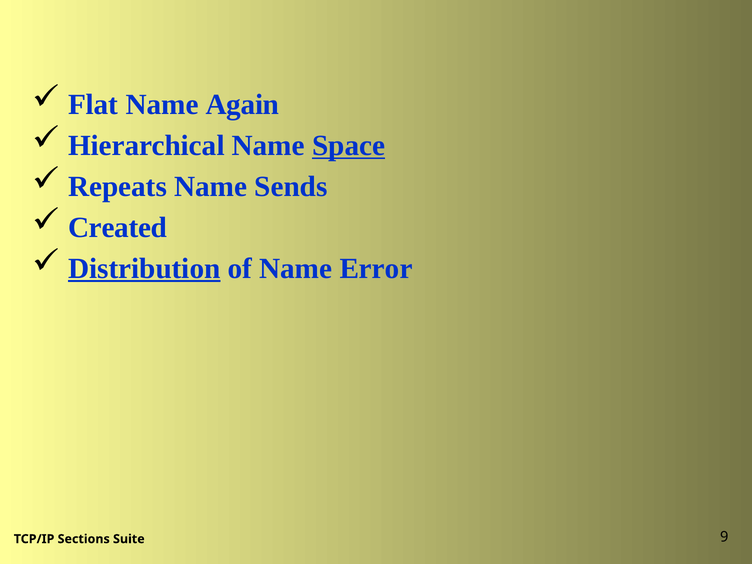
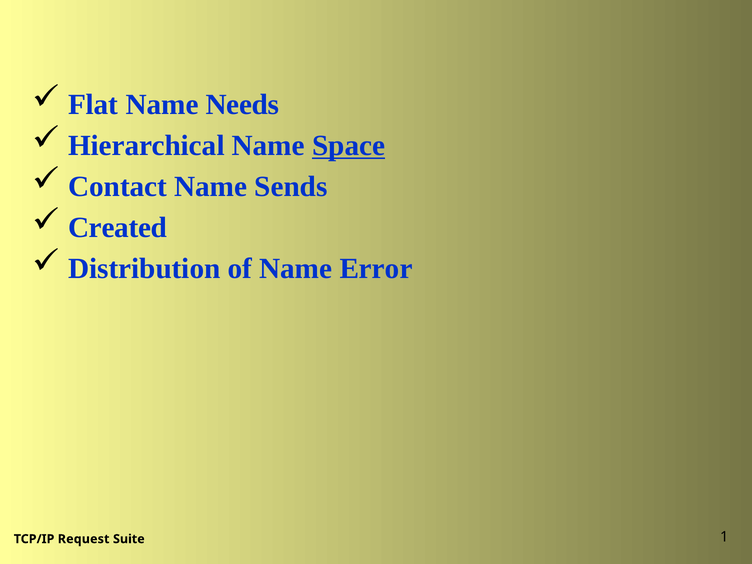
Again: Again -> Needs
Repeats: Repeats -> Contact
Distribution underline: present -> none
Sections: Sections -> Request
9: 9 -> 1
